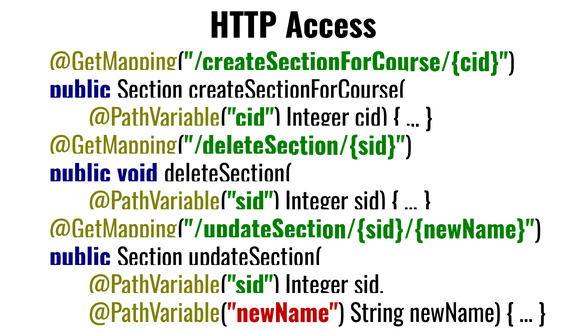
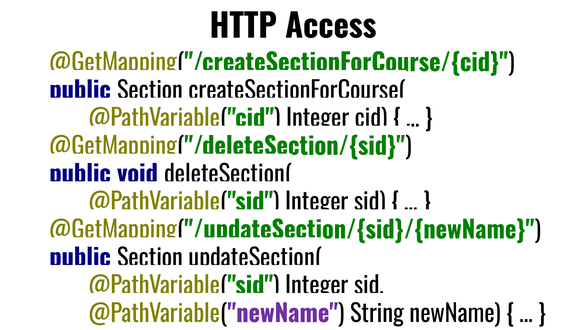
newName at (283, 314) colour: red -> purple
